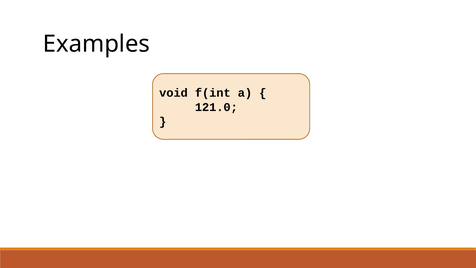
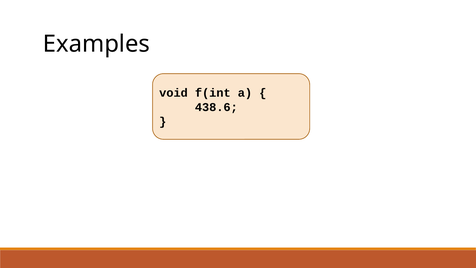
121.0: 121.0 -> 438.6
